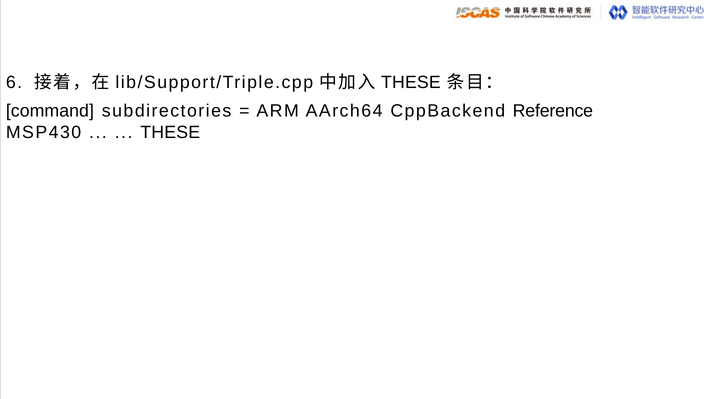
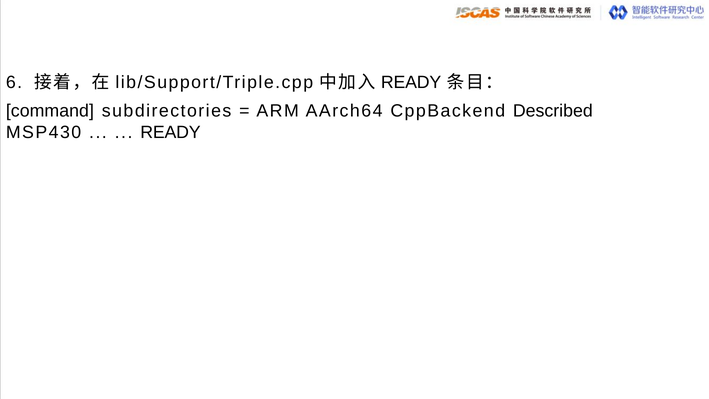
THESE at (411, 82): THESE -> READY
Reference: Reference -> Described
THESE at (170, 132): THESE -> READY
